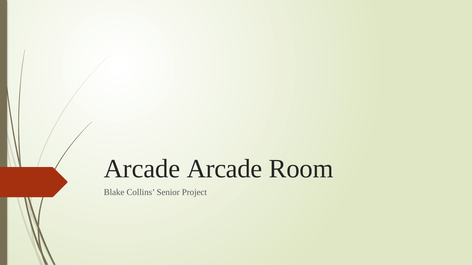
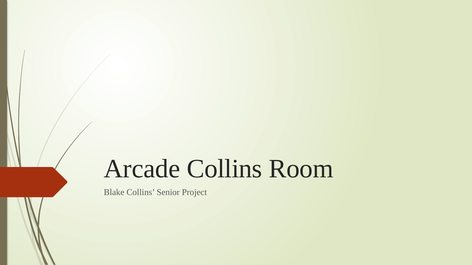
Arcade Arcade: Arcade -> Collins
